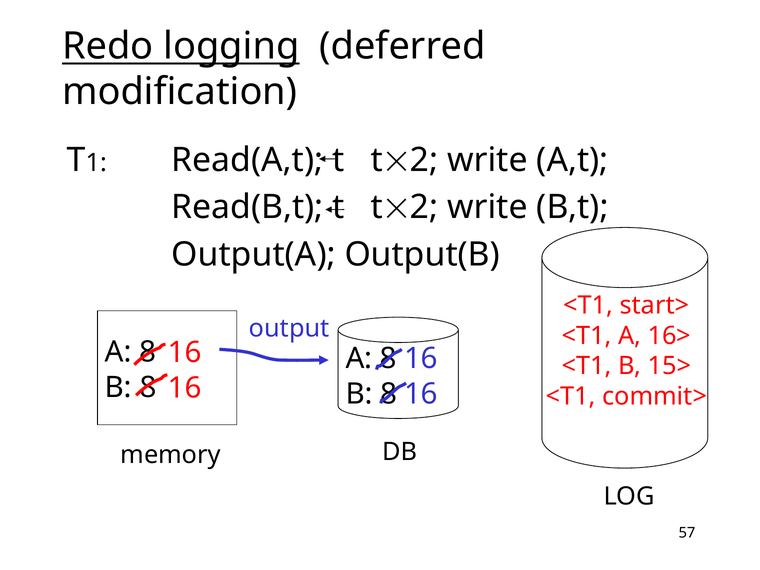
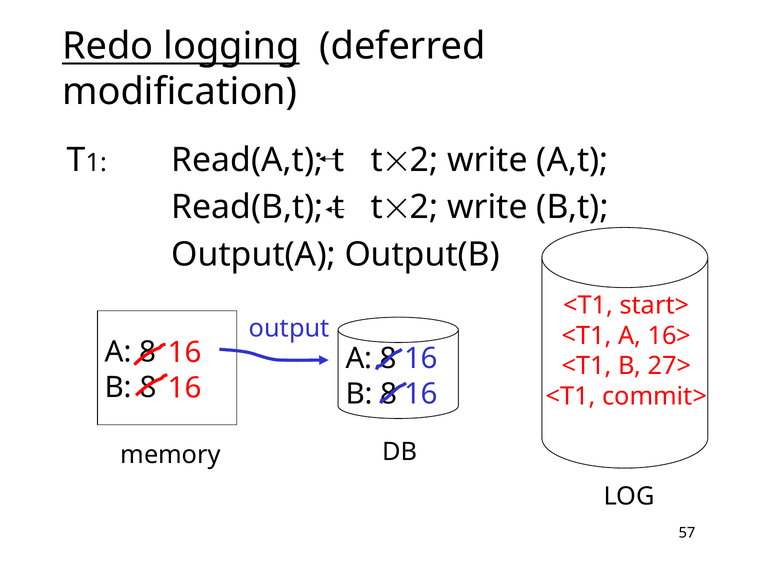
15>: 15> -> 27>
